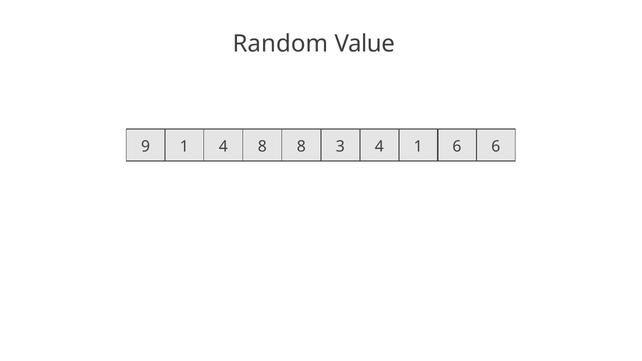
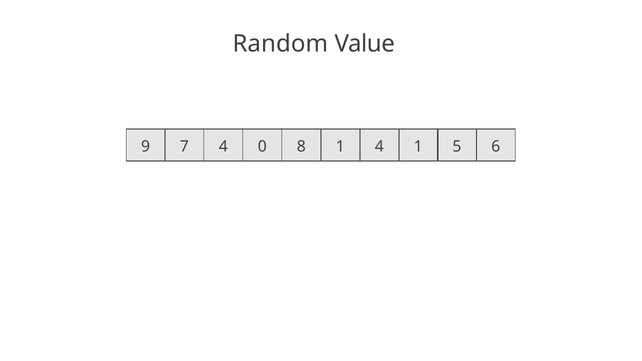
9 1: 1 -> 7
4 8: 8 -> 0
8 3: 3 -> 1
1 6: 6 -> 5
